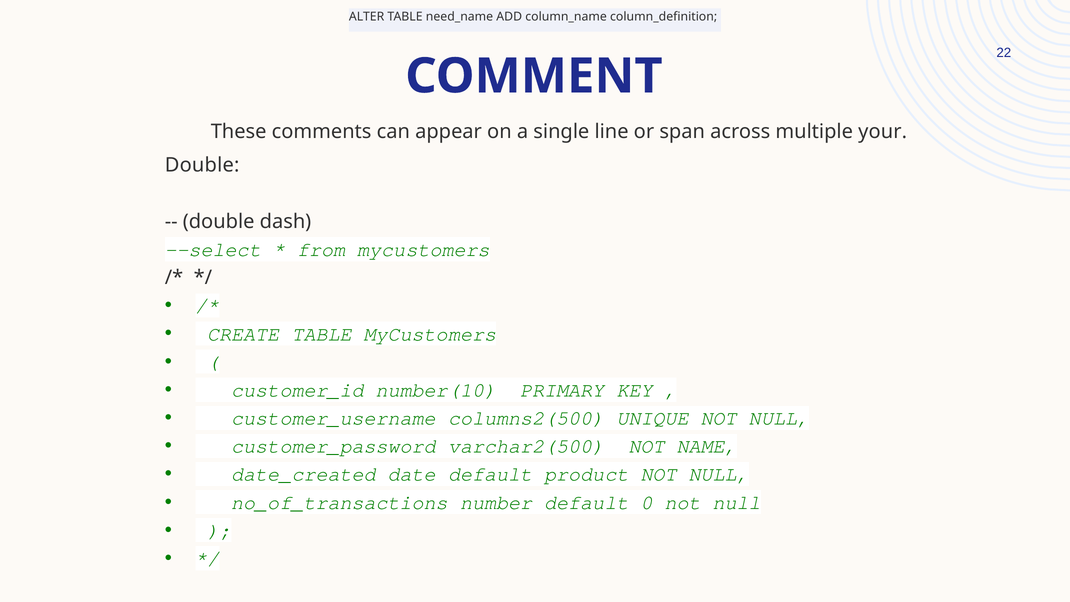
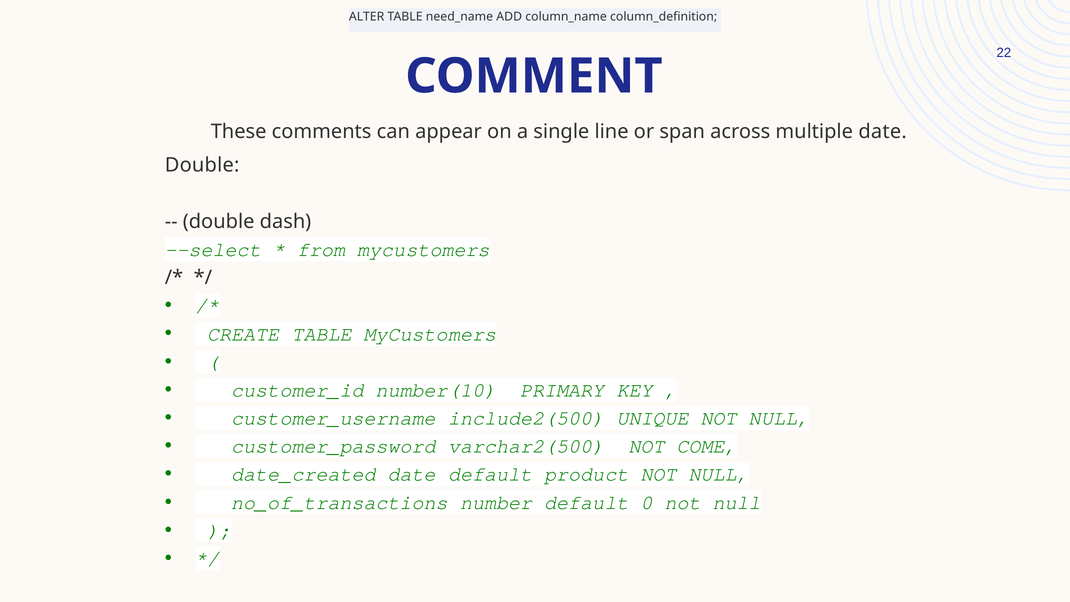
multiple your: your -> date
columns2(500: columns2(500 -> include2(500
NAME: NAME -> COME
